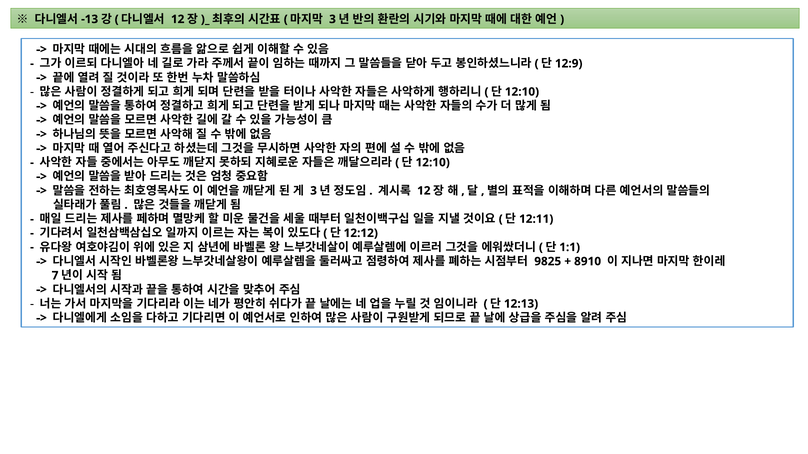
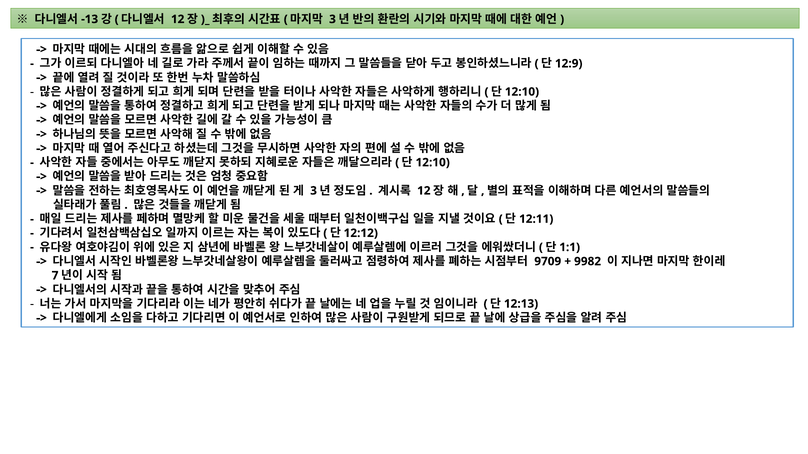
9825: 9825 -> 9709
8910: 8910 -> 9982
